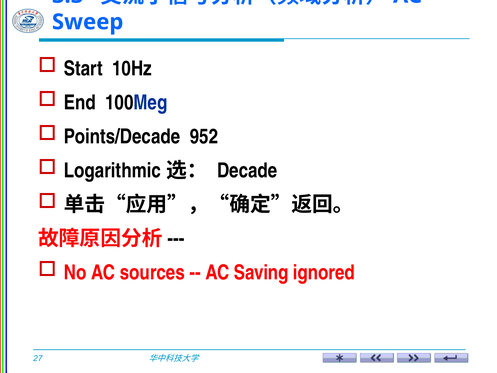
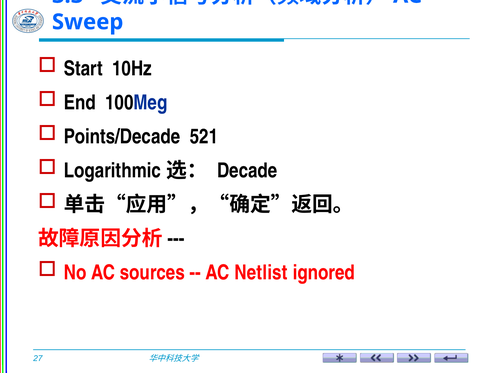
952: 952 -> 521
Saving: Saving -> Netlist
